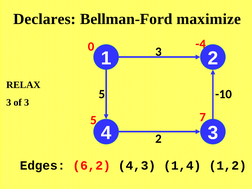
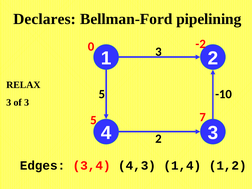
maximize: maximize -> pipelining
-4: -4 -> -2
6,2: 6,2 -> 3,4
